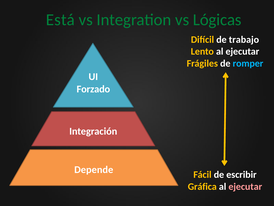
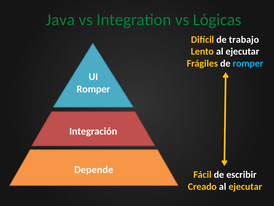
Está: Está -> Java
Forzado at (93, 89): Forzado -> Romper
Gráfica: Gráfica -> Creado
ejecutar at (245, 186) colour: pink -> yellow
